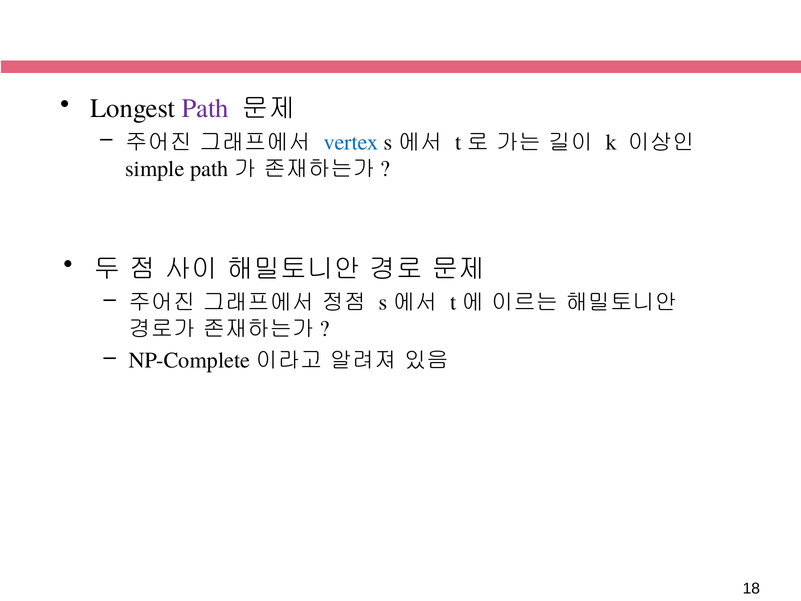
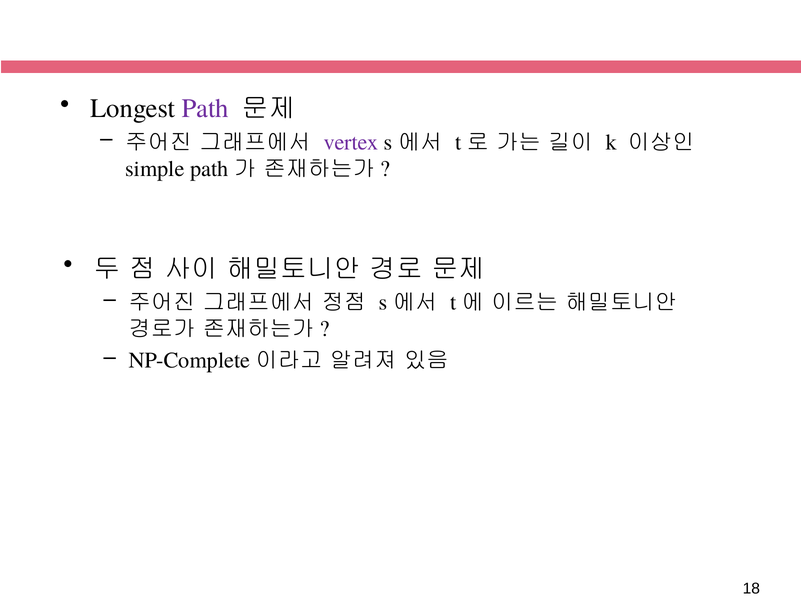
vertex colour: blue -> purple
